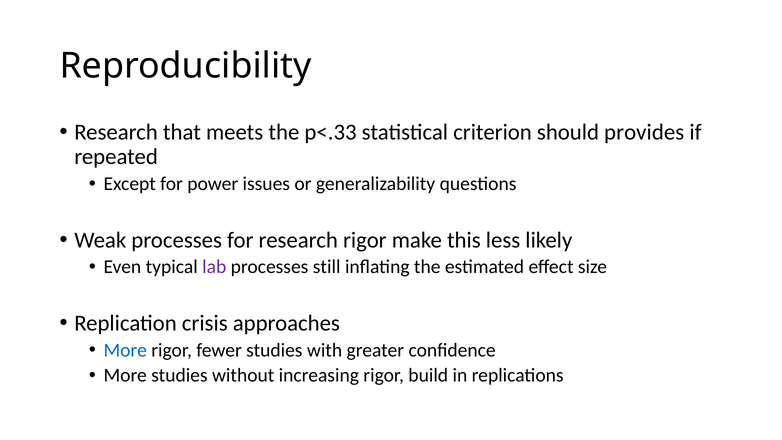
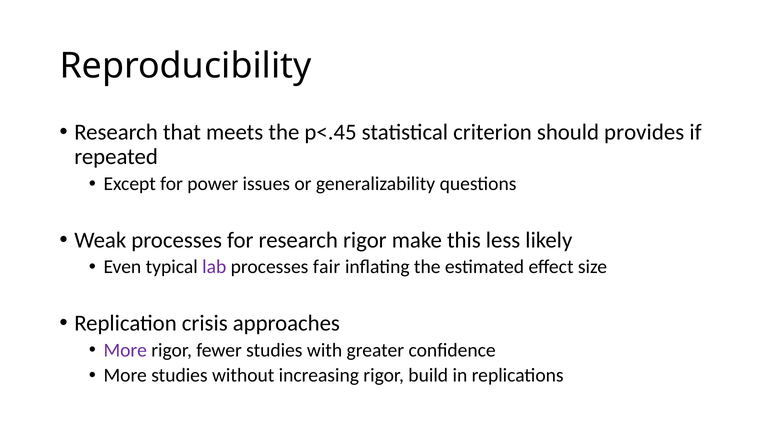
p<.33: p<.33 -> p<.45
still: still -> fair
More at (125, 350) colour: blue -> purple
